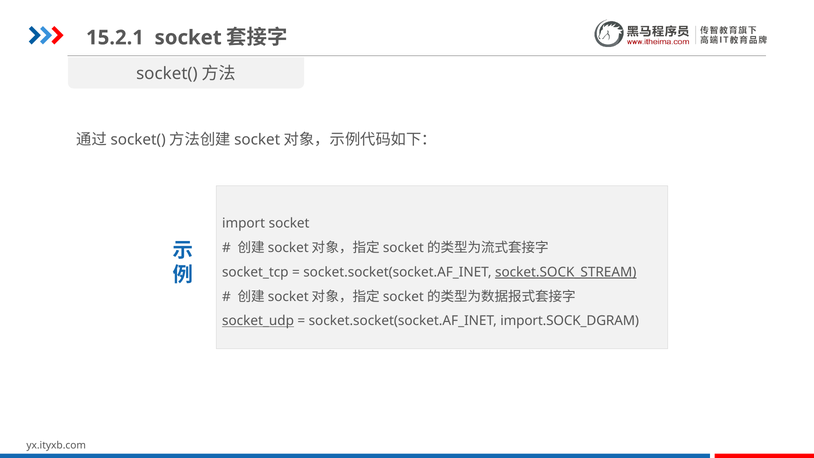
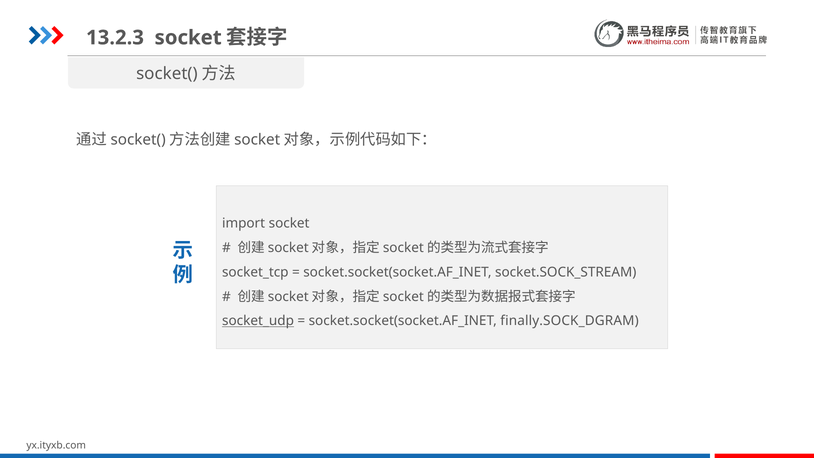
15.2.1: 15.2.1 -> 13.2.3
socket.SOCK_STREAM underline: present -> none
import.SOCK_DGRAM: import.SOCK_DGRAM -> finally.SOCK_DGRAM
